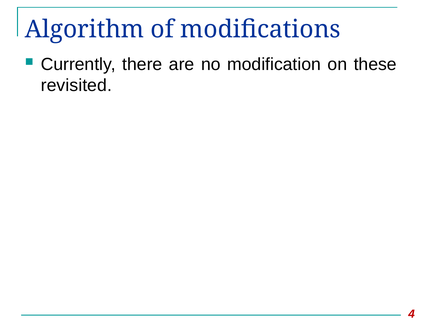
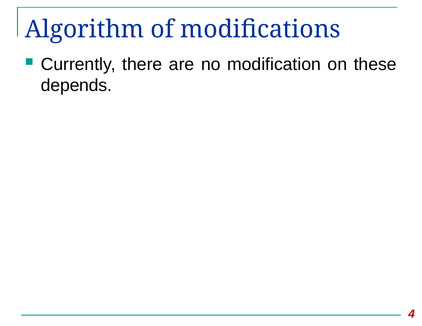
revisited: revisited -> depends
